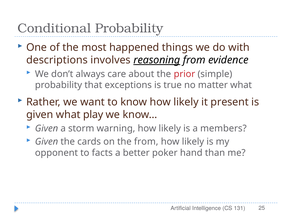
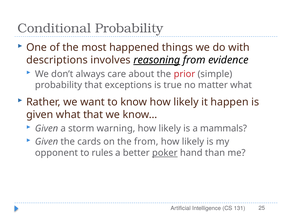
present: present -> happen
what play: play -> that
members: members -> mammals
facts: facts -> rules
poker underline: none -> present
